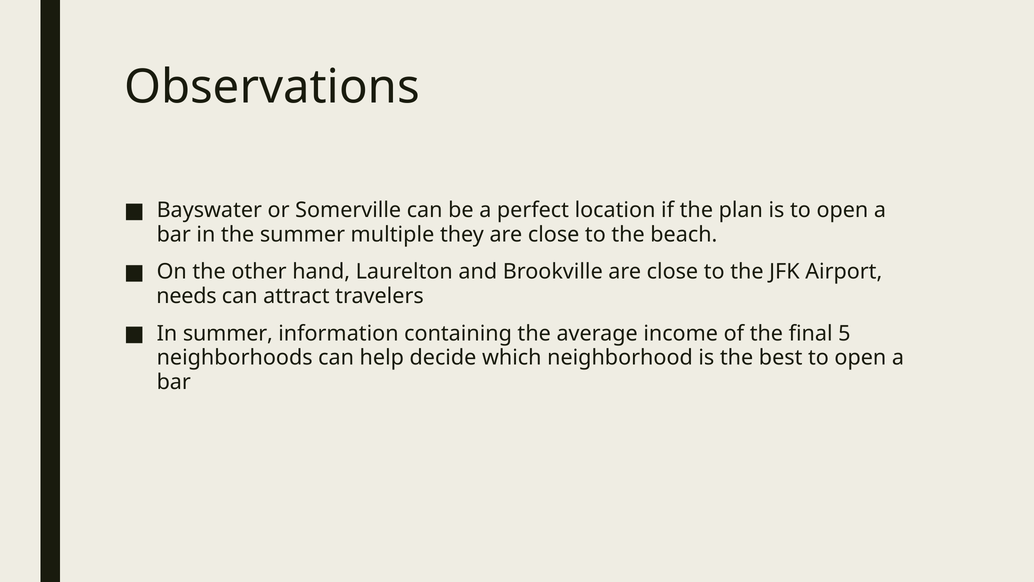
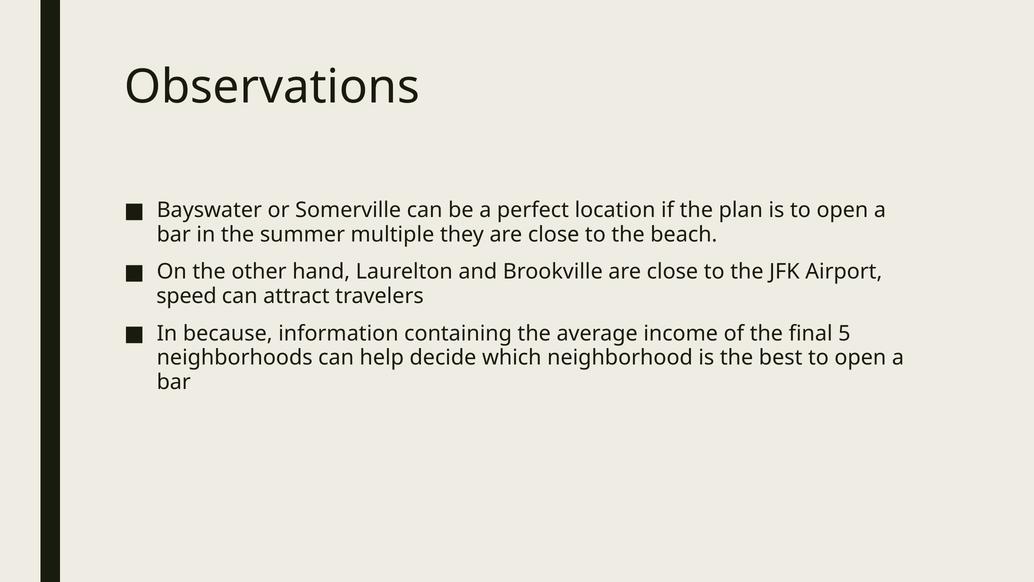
needs: needs -> speed
In summer: summer -> because
